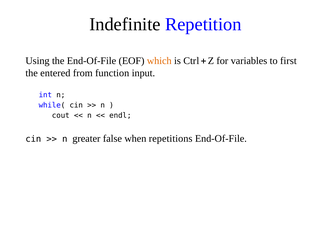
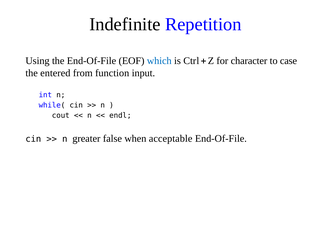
which colour: orange -> blue
variables: variables -> character
first: first -> case
repetitions: repetitions -> acceptable
